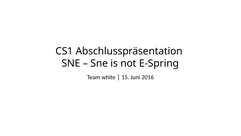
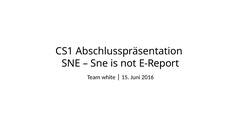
E-Spring: E-Spring -> E-Report
